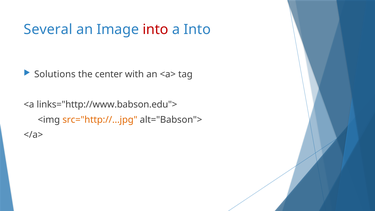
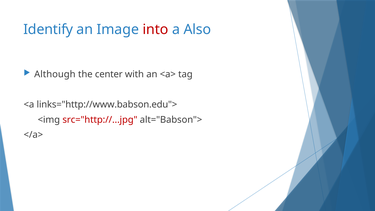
Several: Several -> Identify
a Into: Into -> Also
Solutions: Solutions -> Although
src="http://...jpg colour: orange -> red
